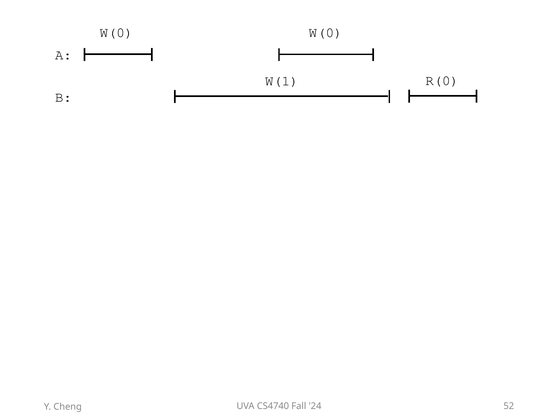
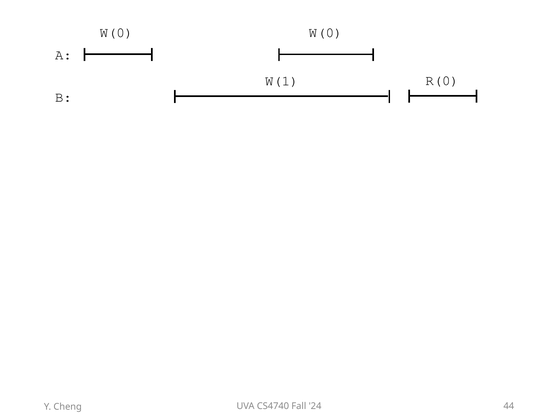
52: 52 -> 44
